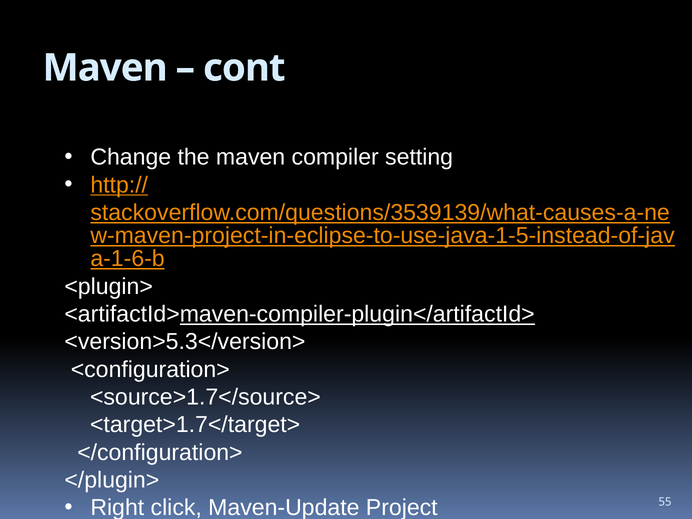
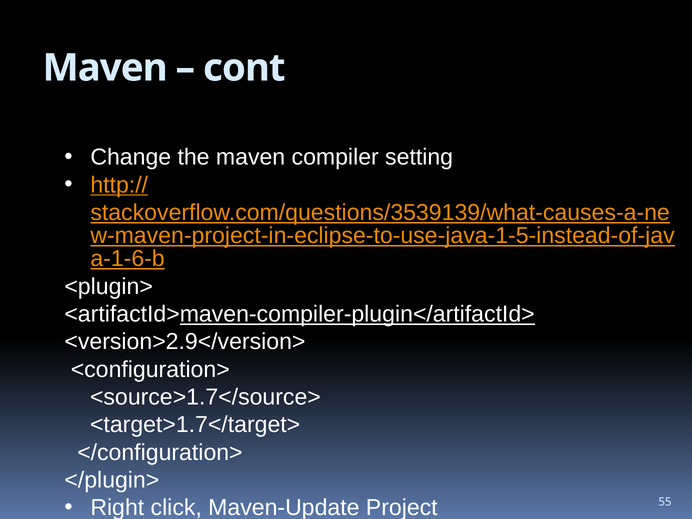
<version>5.3</version>: <version>5.3</version> -> <version>2.9</version>
